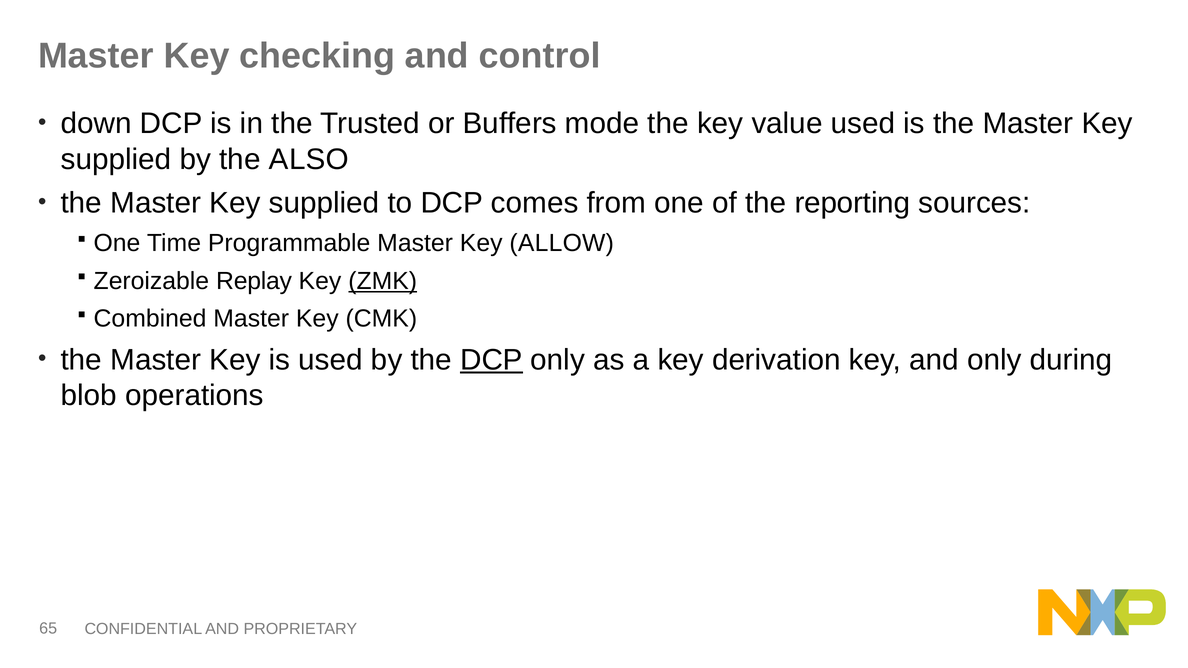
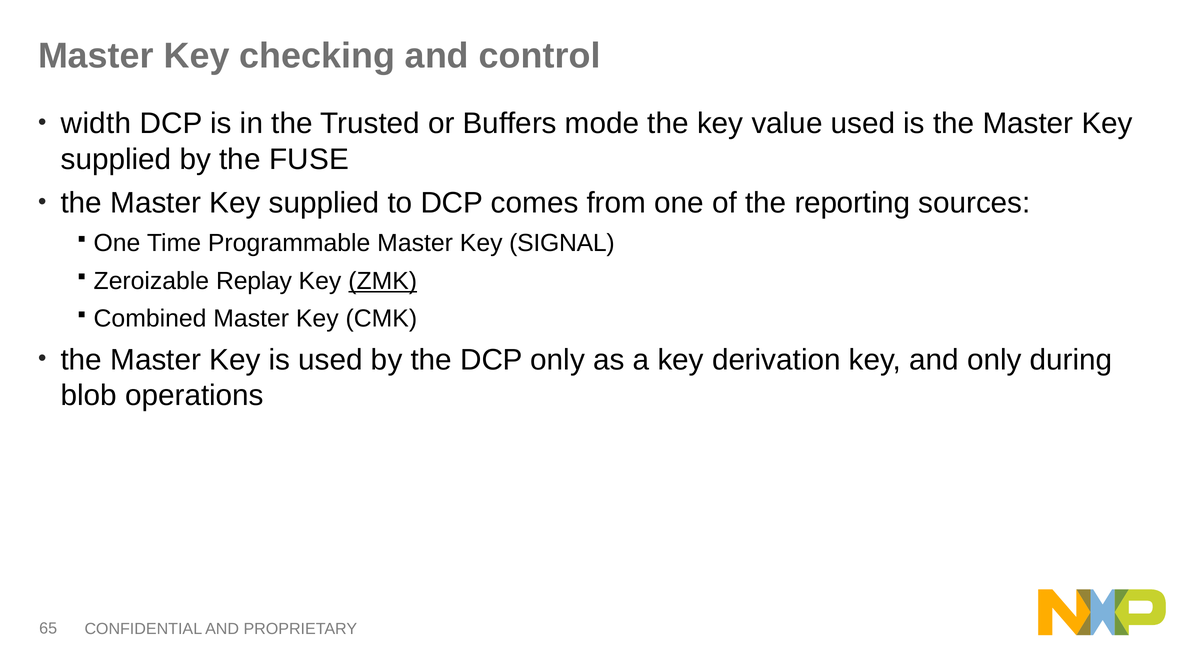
down: down -> width
ALSO: ALSO -> FUSE
ALLOW: ALLOW -> SIGNAL
DCP at (491, 360) underline: present -> none
